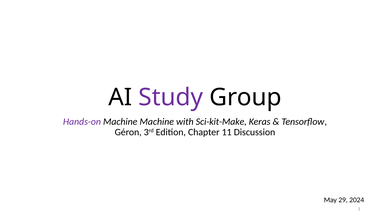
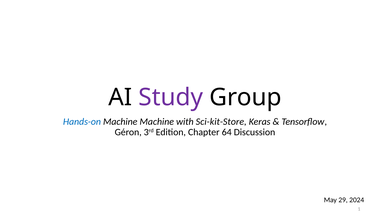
Hands-on colour: purple -> blue
Sci-kit-Make: Sci-kit-Make -> Sci-kit-Store
11: 11 -> 64
